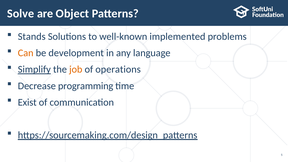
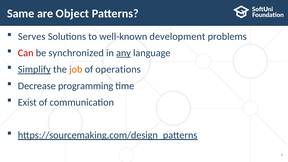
Solve: Solve -> Same
Stands: Stands -> Serves
implemented: implemented -> development
Can colour: orange -> red
development: development -> synchronized
any underline: none -> present
